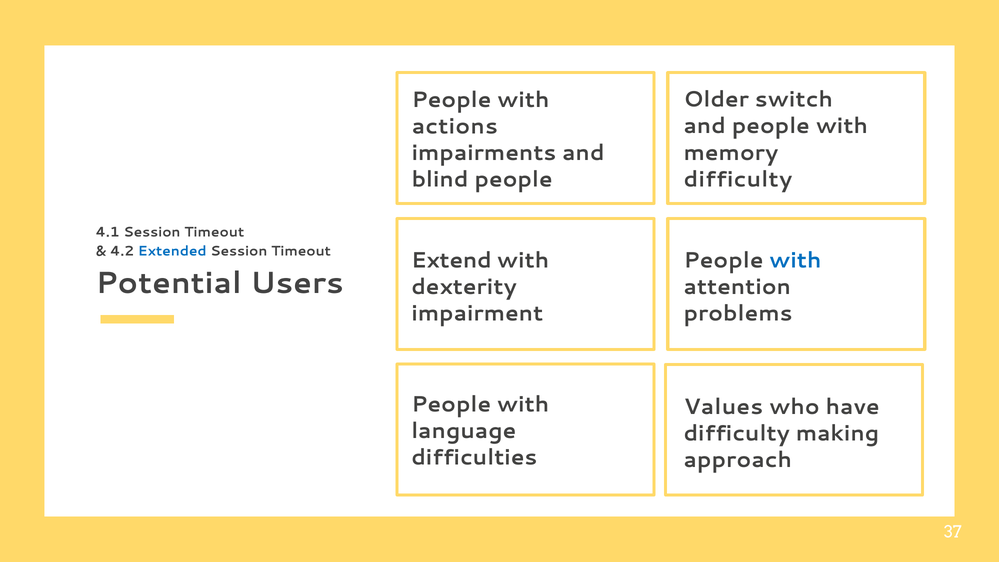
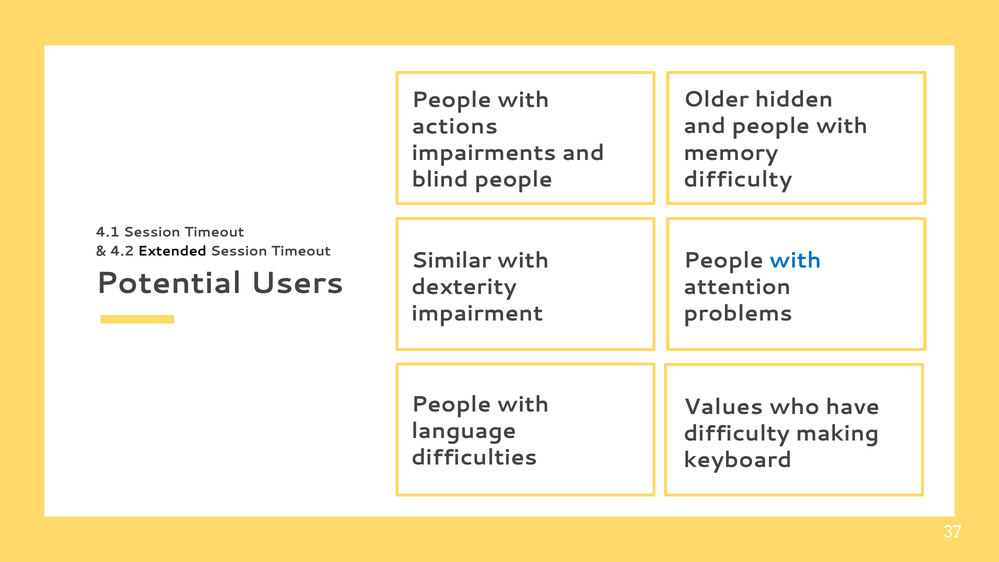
switch: switch -> hidden
Extended colour: blue -> black
Extend: Extend -> Similar
approach: approach -> keyboard
